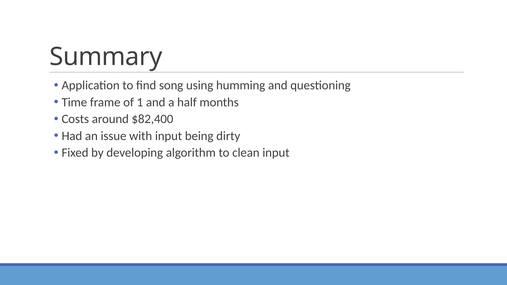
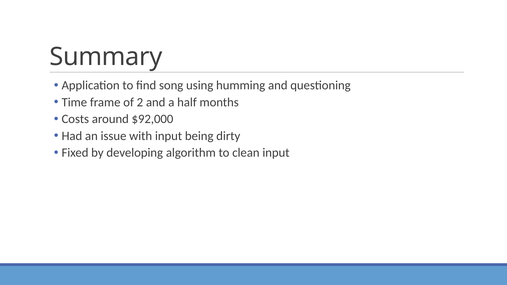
1: 1 -> 2
$82,400: $82,400 -> $92,000
